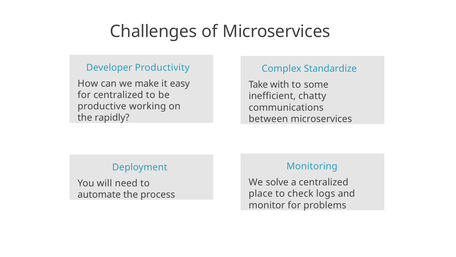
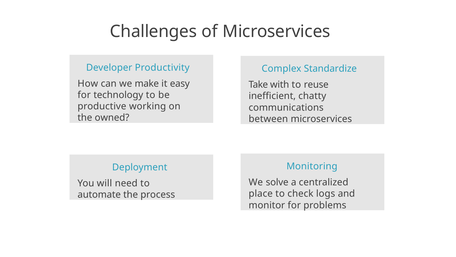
some: some -> reuse
for centralized: centralized -> technology
rapidly: rapidly -> owned
